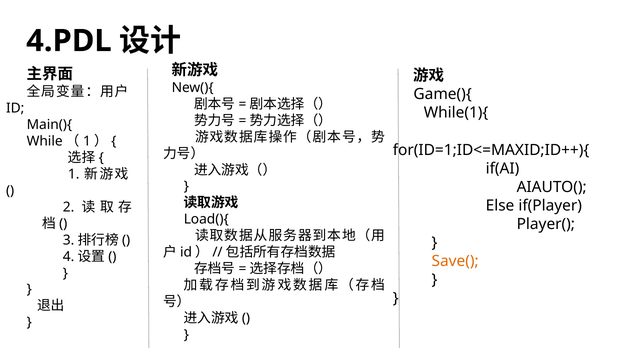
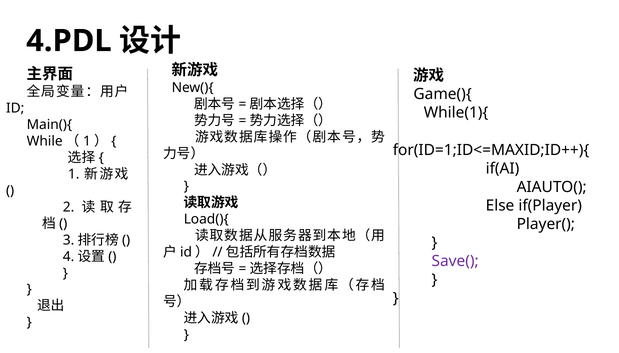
Save( colour: orange -> purple
